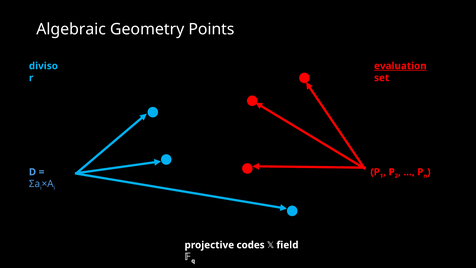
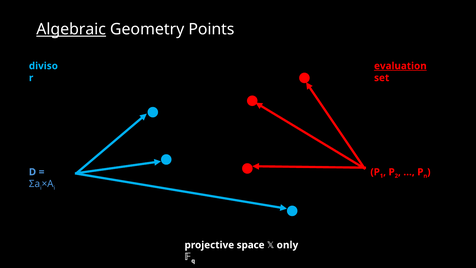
Algebraic underline: none -> present
codes: codes -> space
field: field -> only
